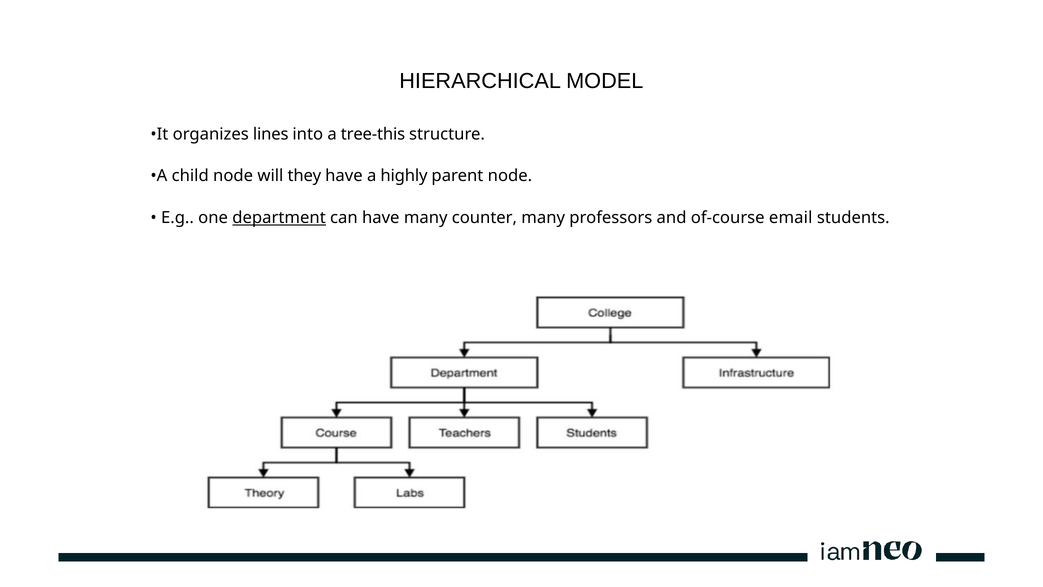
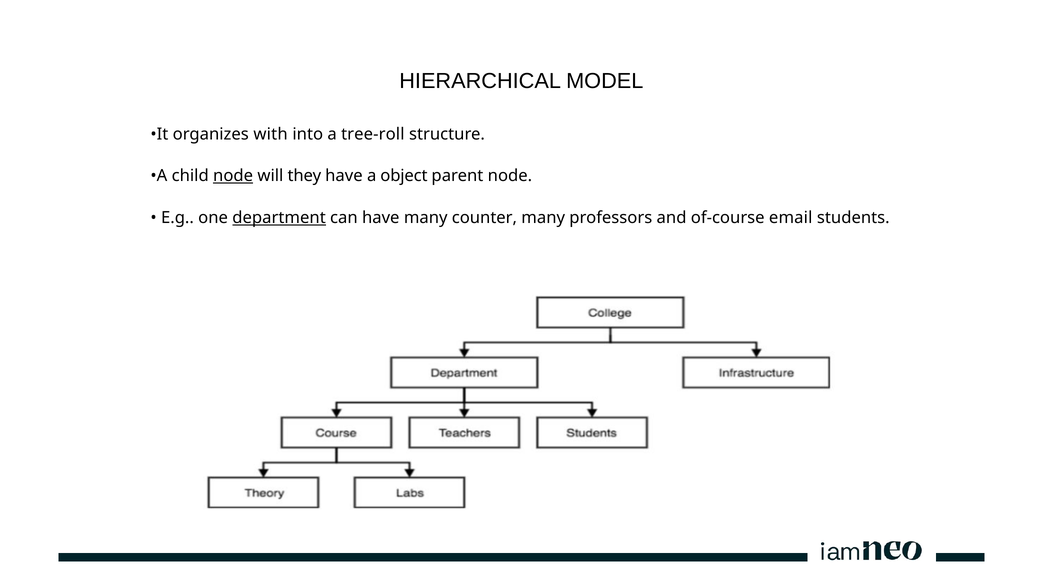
lines: lines -> with
tree-this: tree-this -> tree-roll
node at (233, 176) underline: none -> present
highly: highly -> object
